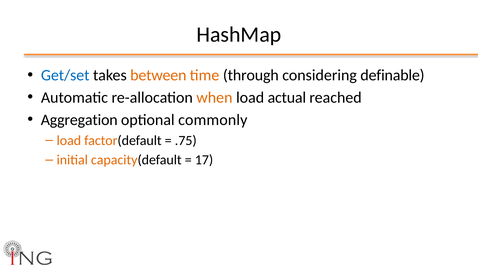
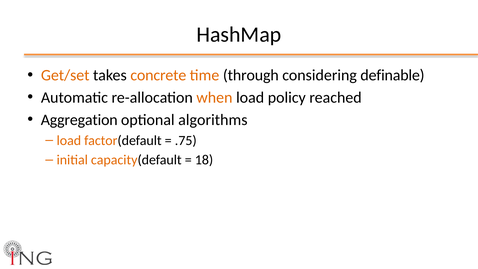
Get/set colour: blue -> orange
between: between -> concrete
actual: actual -> policy
commonly: commonly -> algorithms
17: 17 -> 18
